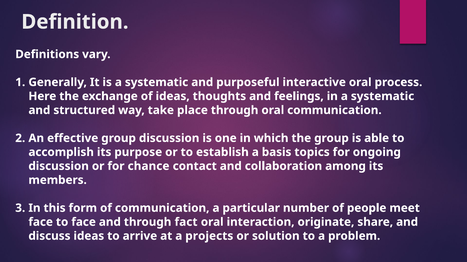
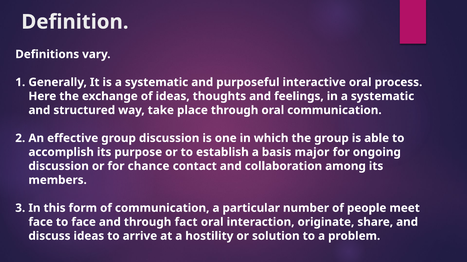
topics: topics -> major
projects: projects -> hostility
